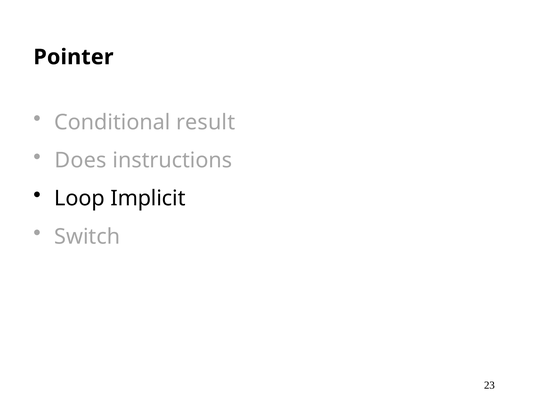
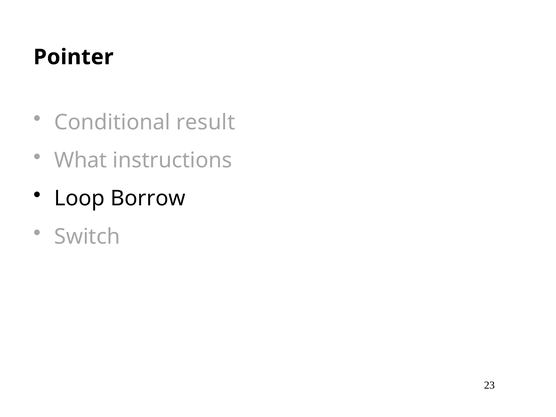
Does: Does -> What
Implicit: Implicit -> Borrow
